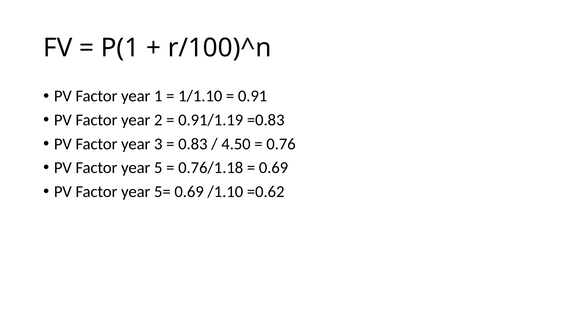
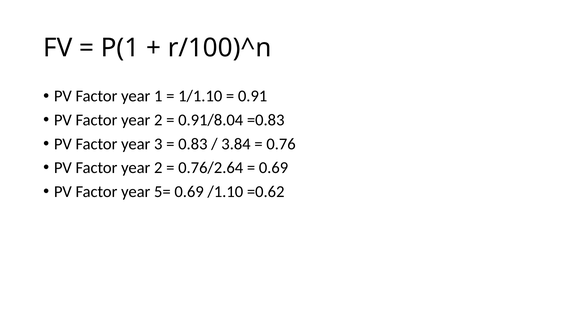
0.91/1.19: 0.91/1.19 -> 0.91/8.04
4.50: 4.50 -> 3.84
5 at (158, 167): 5 -> 2
0.76/1.18: 0.76/1.18 -> 0.76/2.64
